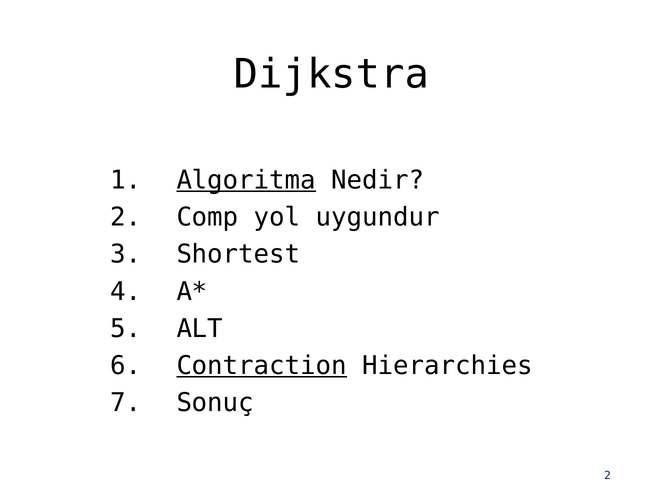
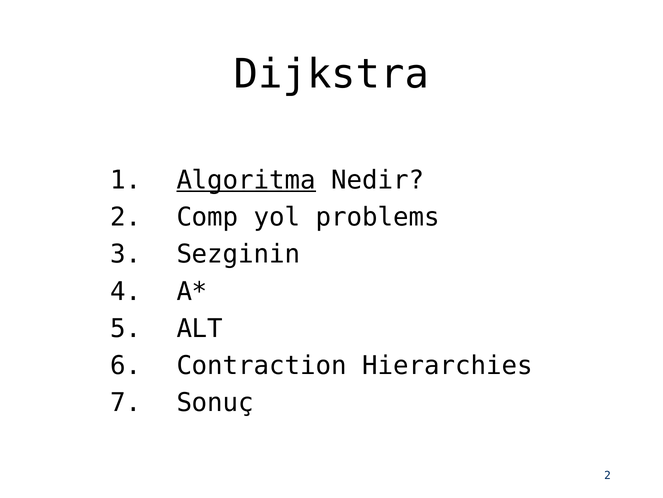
uygundur: uygundur -> problems
Shortest: Shortest -> Sezginin
Contraction underline: present -> none
